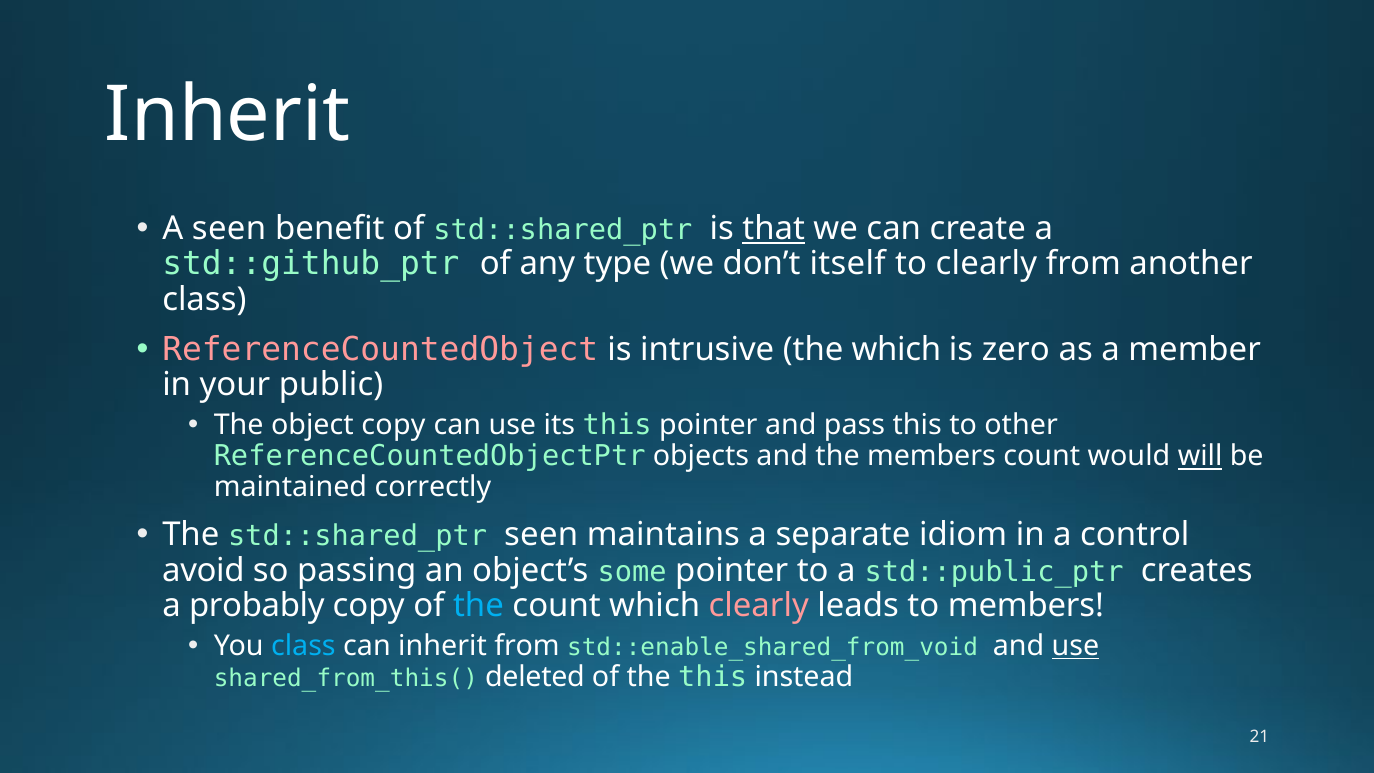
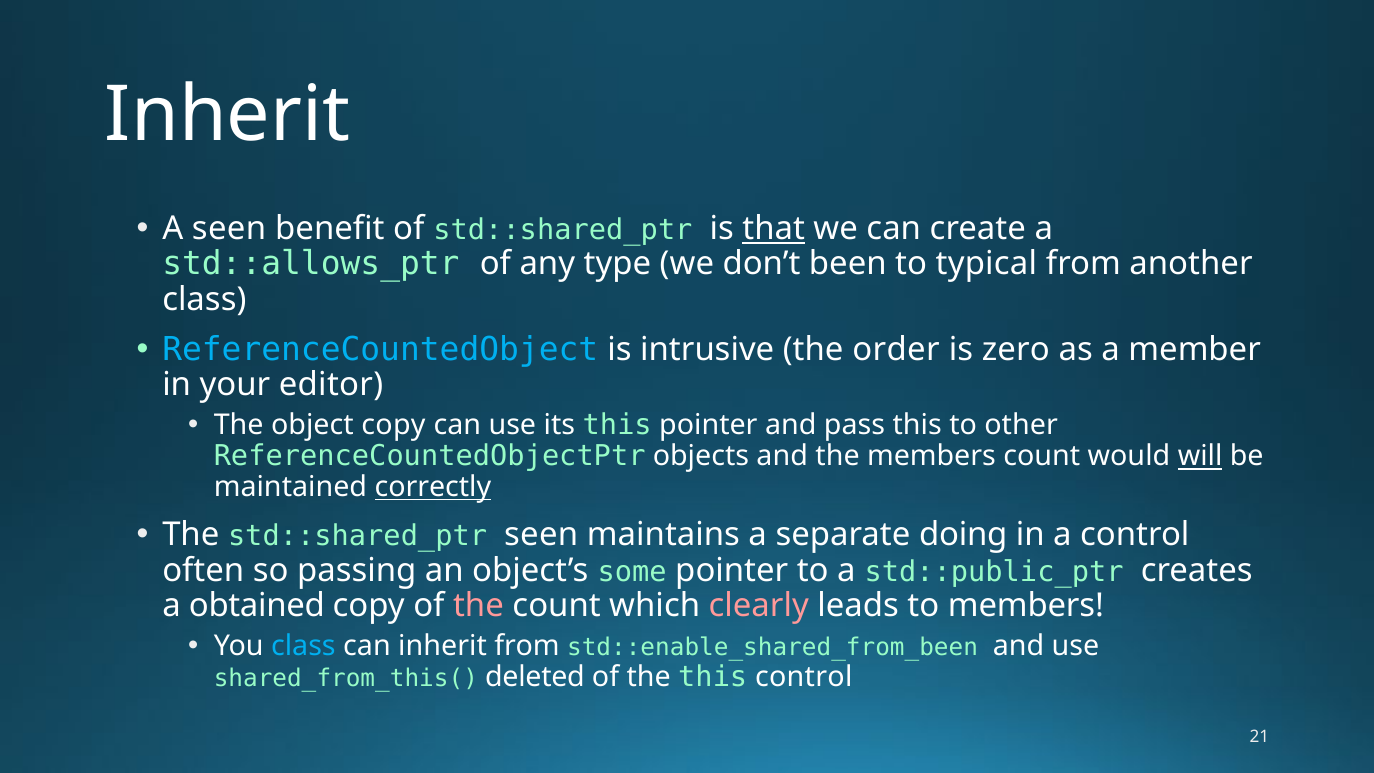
std::github_ptr: std::github_ptr -> std::allows_ptr
itself: itself -> been
to clearly: clearly -> typical
ReferenceCountedObject colour: pink -> light blue
the which: which -> order
public: public -> editor
correctly underline: none -> present
idiom: idiom -> doing
avoid: avoid -> often
probably: probably -> obtained
the at (478, 606) colour: light blue -> pink
std::enable_shared_from_void: std::enable_shared_from_void -> std::enable_shared_from_been
use at (1076, 646) underline: present -> none
this instead: instead -> control
